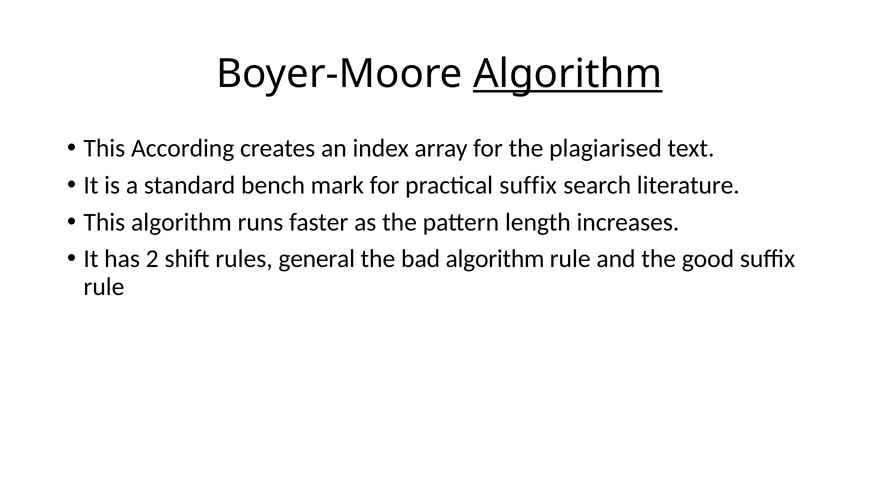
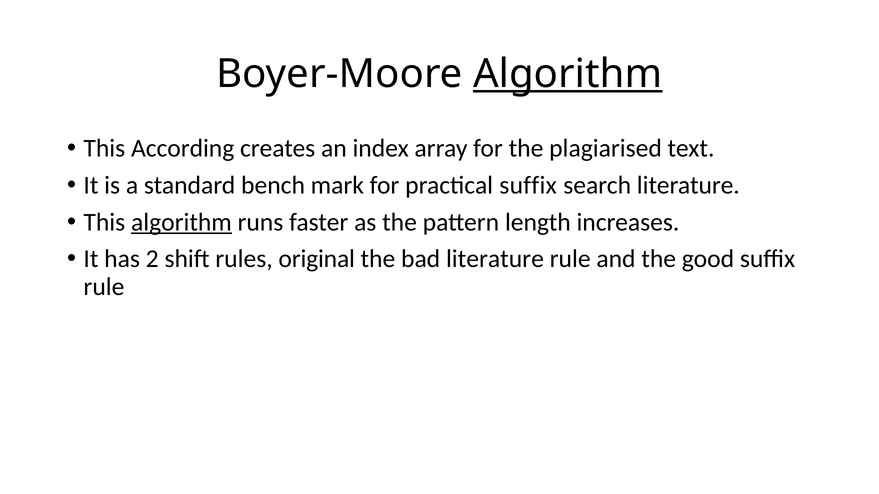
algorithm at (181, 222) underline: none -> present
general: general -> original
bad algorithm: algorithm -> literature
